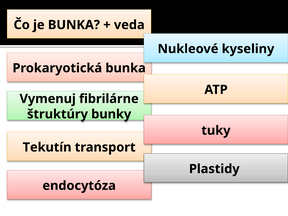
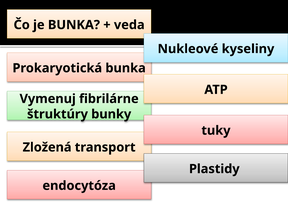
Tekutín: Tekutín -> Zložená
